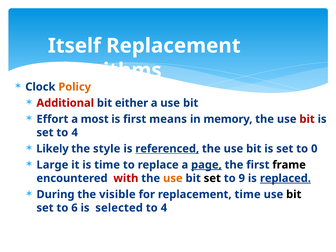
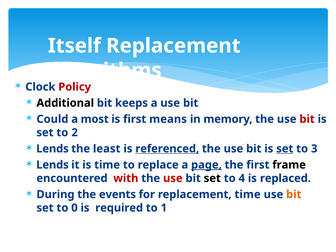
Policy colour: orange -> red
Additional colour: red -> black
either: either -> keeps
Effort: Effort -> Could
set to 4: 4 -> 2
Likely at (52, 149): Likely -> Lends
style: style -> least
set at (285, 149) underline: none -> present
0: 0 -> 3
Large at (52, 165): Large -> Lends
use at (173, 178) colour: orange -> red
9: 9 -> 4
replaced underline: present -> none
visible: visible -> events
bit at (294, 194) colour: black -> orange
6: 6 -> 0
selected: selected -> required
4 at (164, 208): 4 -> 1
